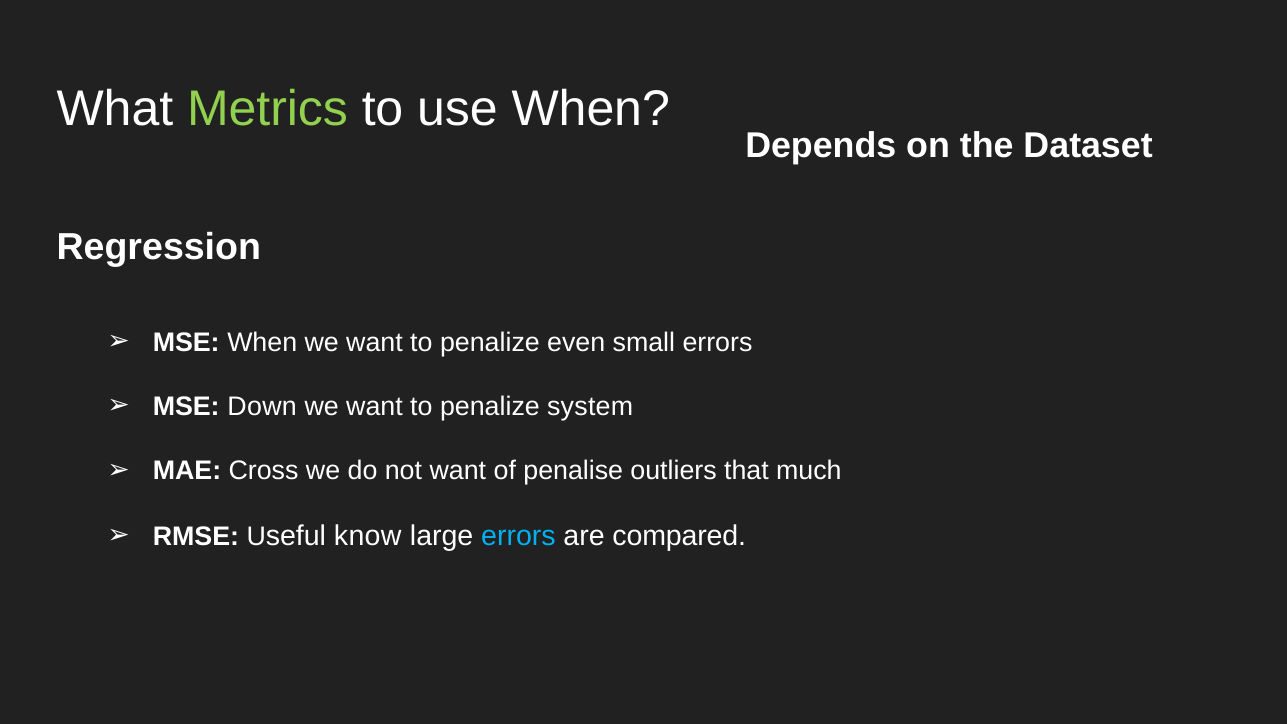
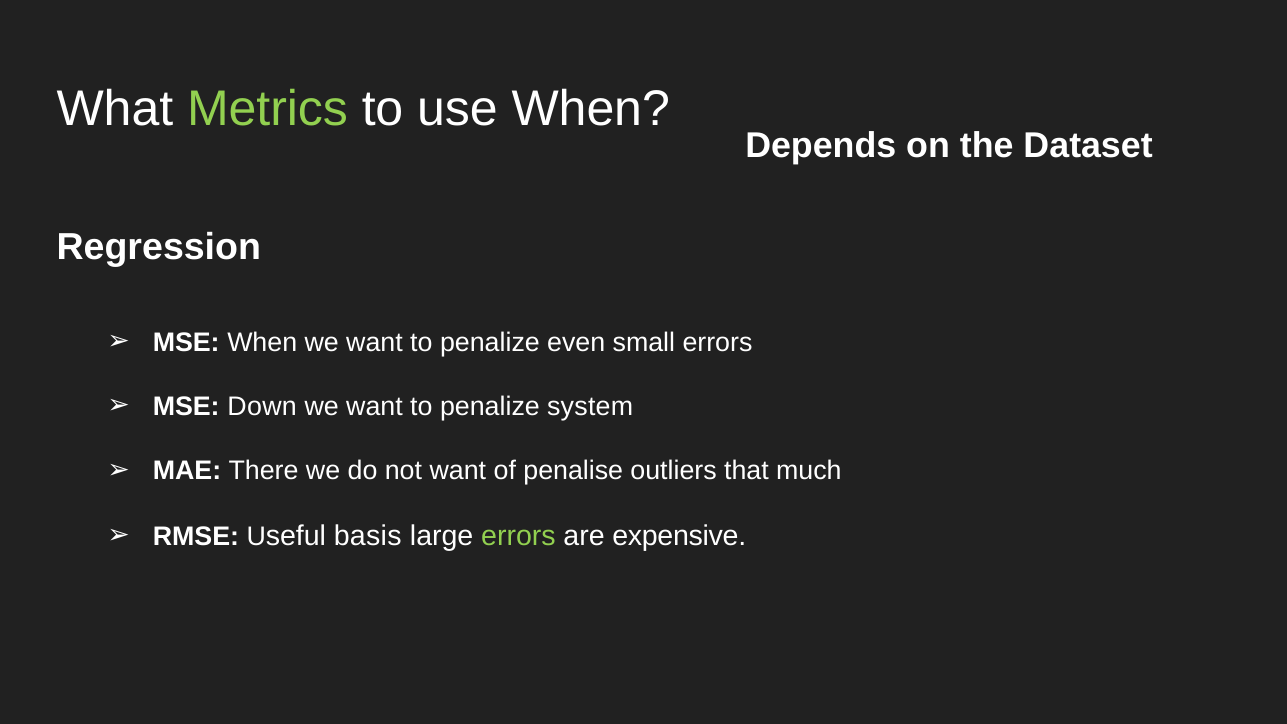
Cross: Cross -> There
know: know -> basis
errors at (518, 536) colour: light blue -> light green
compared: compared -> expensive
